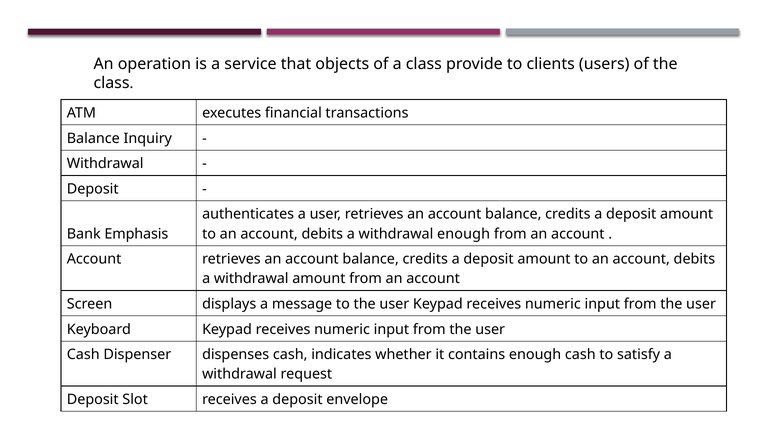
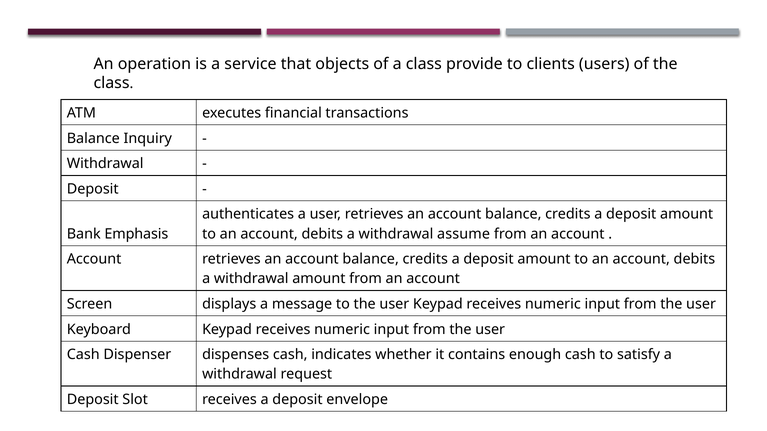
withdrawal enough: enough -> assume
